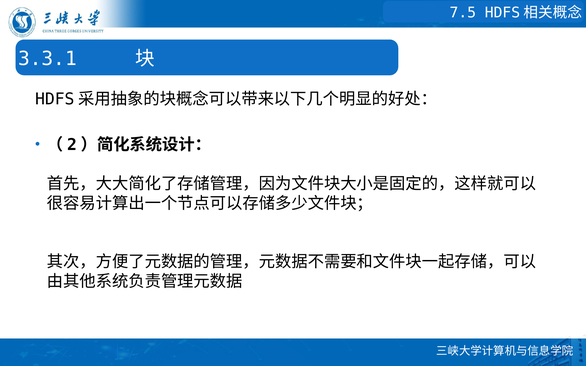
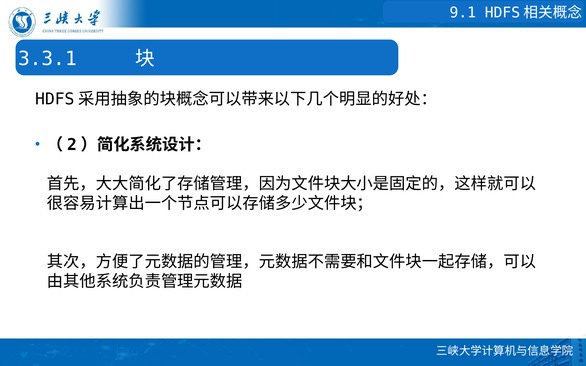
7.5: 7.5 -> 9.1
